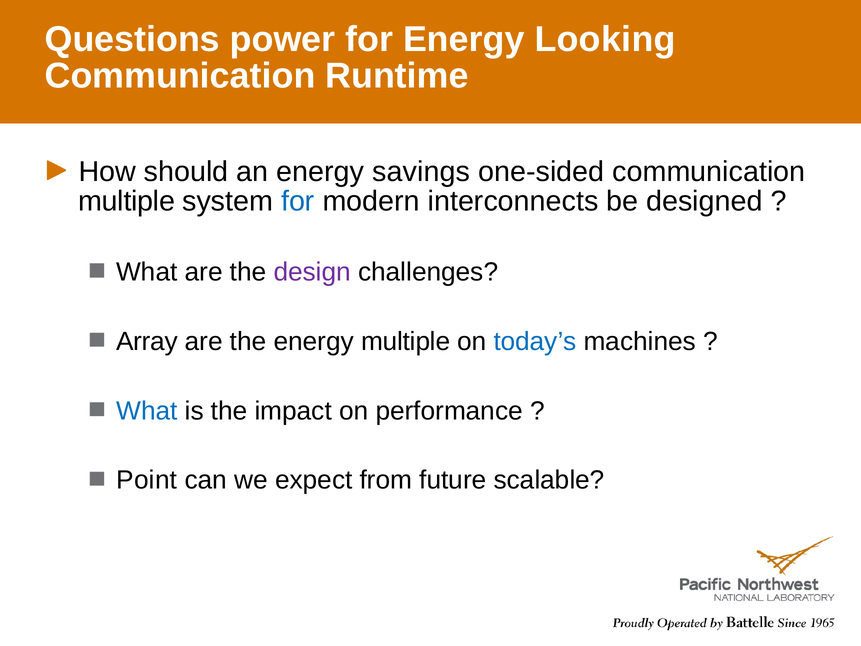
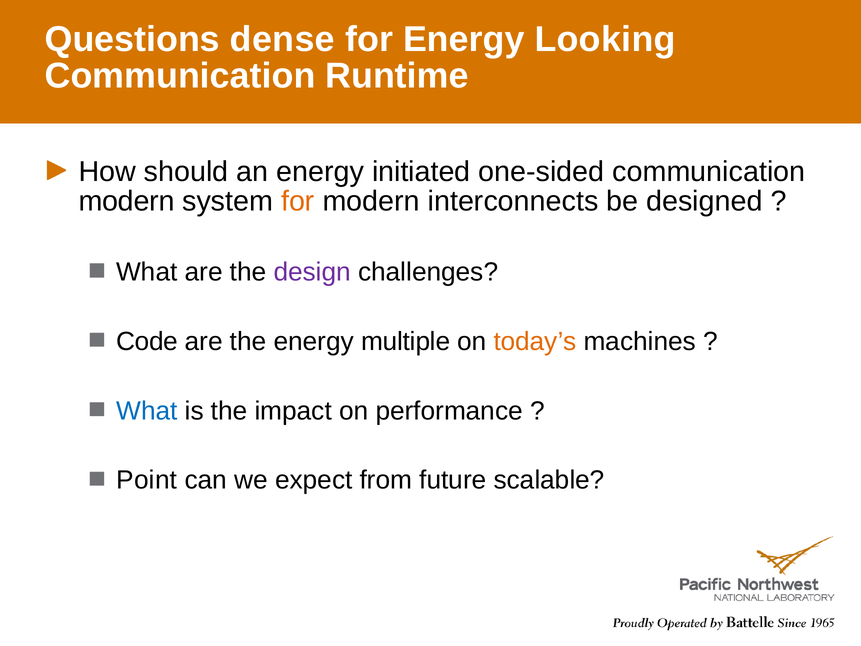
power: power -> dense
savings: savings -> initiated
multiple at (127, 201): multiple -> modern
for at (298, 201) colour: blue -> orange
Array: Array -> Code
today’s colour: blue -> orange
